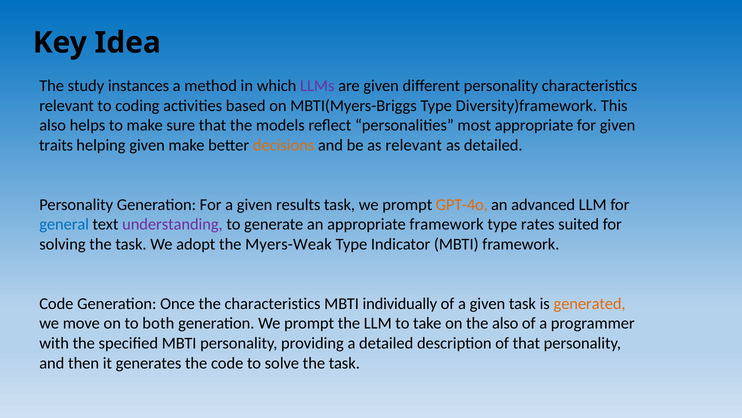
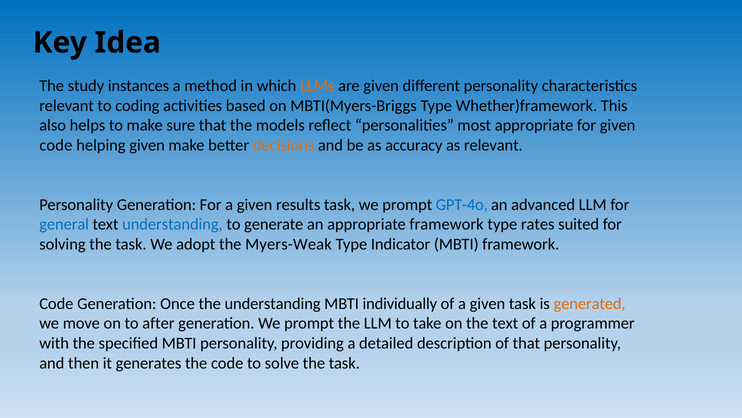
LLMs colour: purple -> orange
Diversity)framework: Diversity)framework -> Whether)framework
traits at (56, 145): traits -> code
as relevant: relevant -> accuracy
as detailed: detailed -> relevant
GPT-4o colour: orange -> blue
understanding at (172, 224) colour: purple -> blue
the characteristics: characteristics -> understanding
both: both -> after
the also: also -> text
